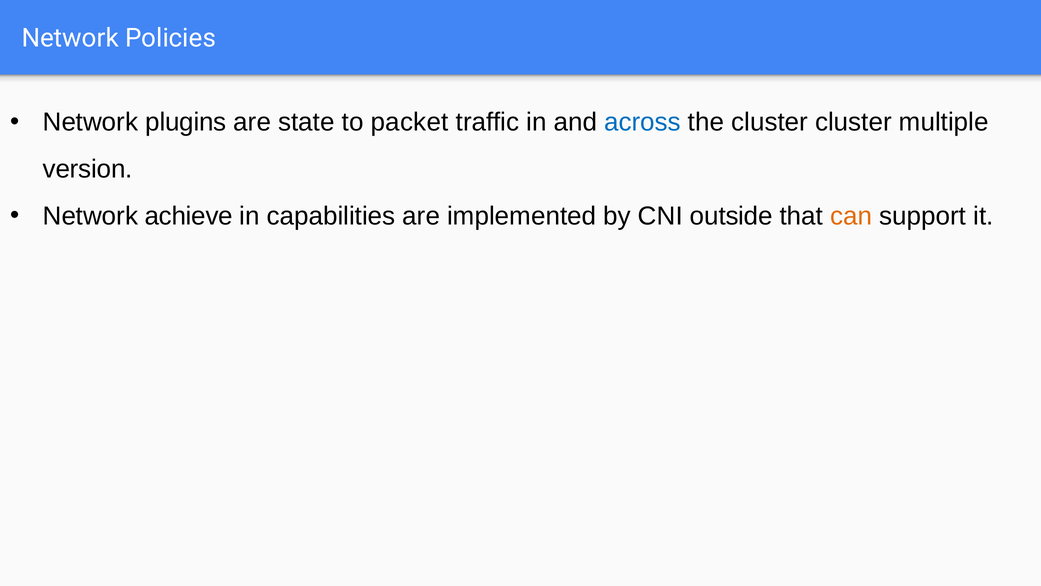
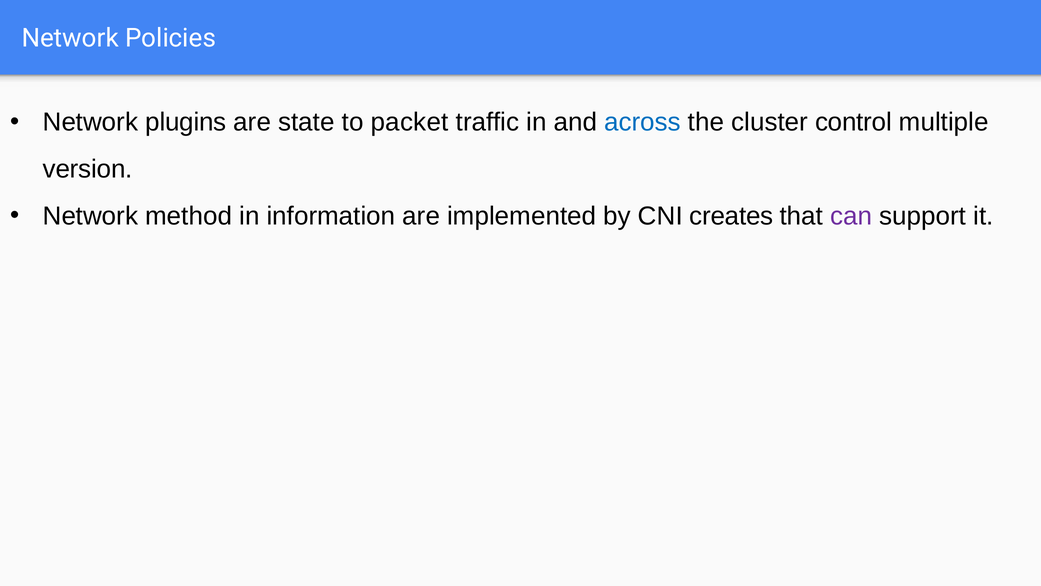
cluster cluster: cluster -> control
achieve: achieve -> method
capabilities: capabilities -> information
outside: outside -> creates
can colour: orange -> purple
